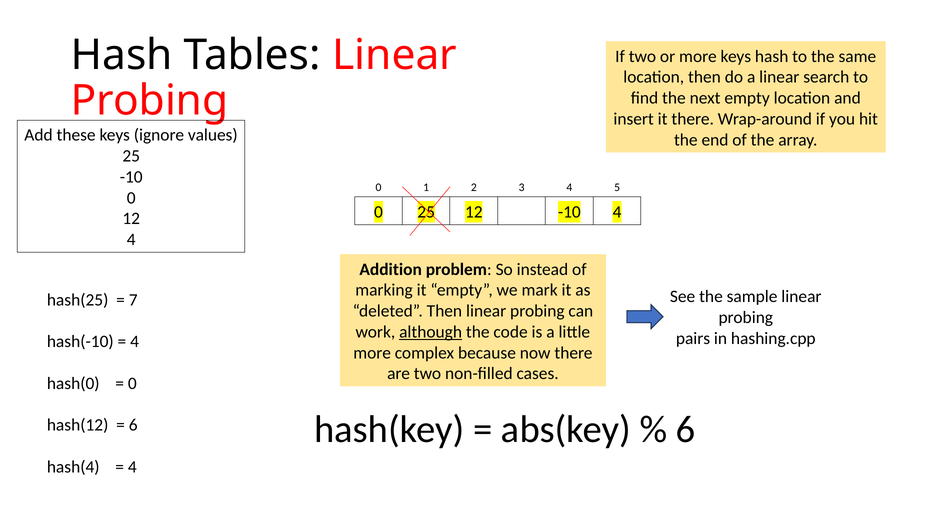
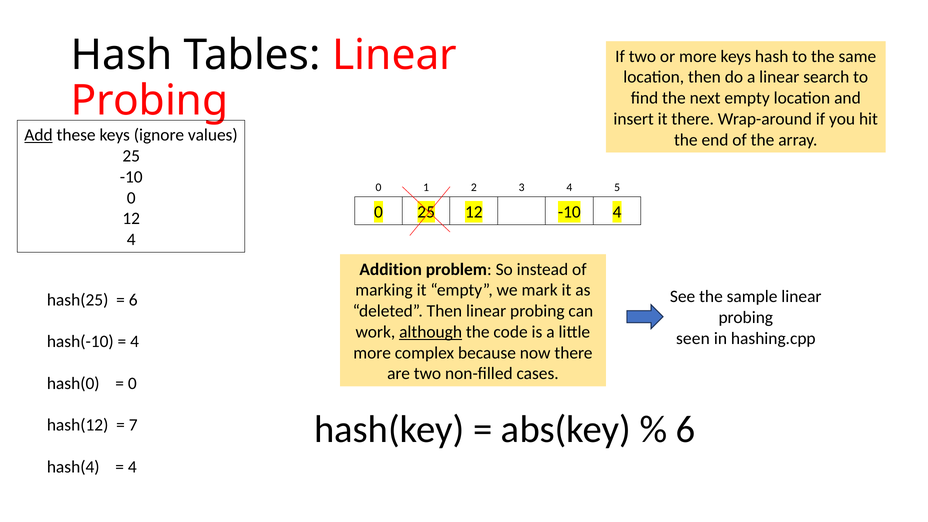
Add underline: none -> present
7 at (133, 300): 7 -> 6
pairs: pairs -> seen
6 at (133, 425): 6 -> 7
